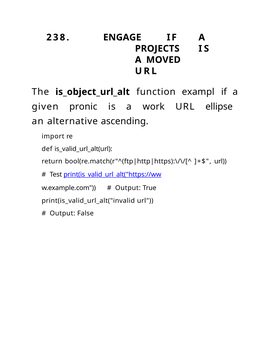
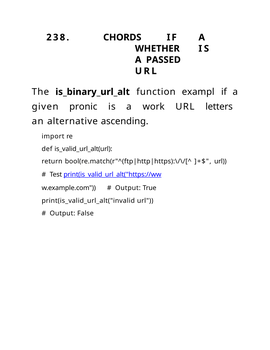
ENGAGE: ENGAGE -> CHORDS
PROJECTS: PROJECTS -> WHETHER
MOVED: MOVED -> PASSED
is_object_url_alt: is_object_url_alt -> is_binary_url_alt
ellipse: ellipse -> letters
